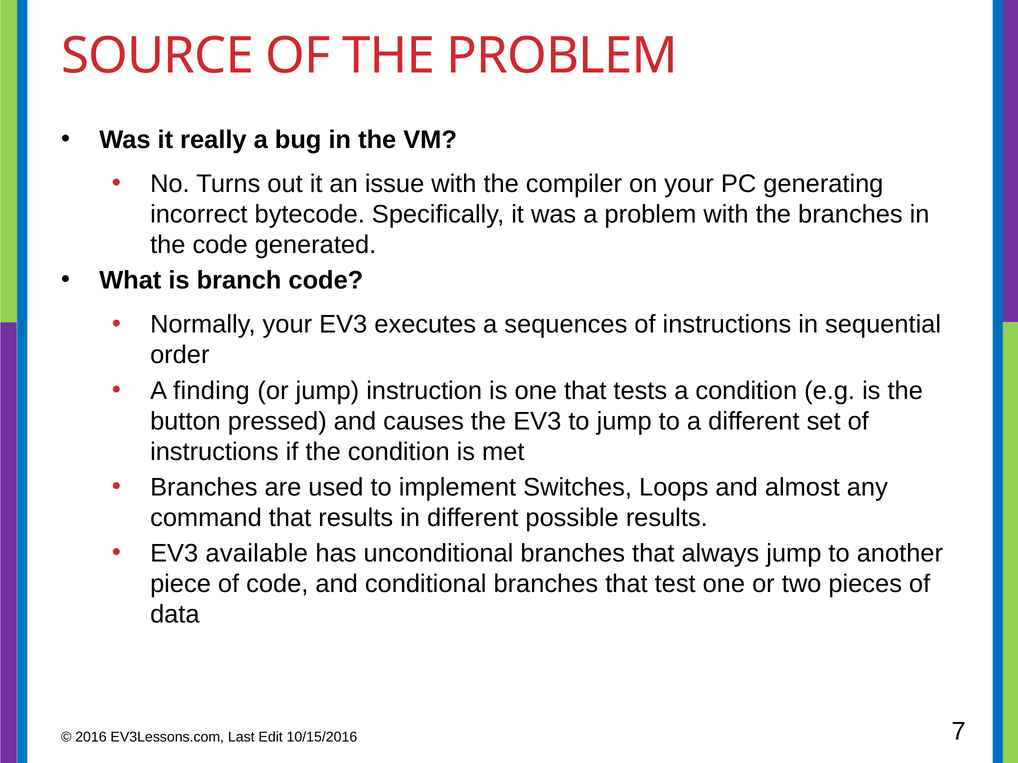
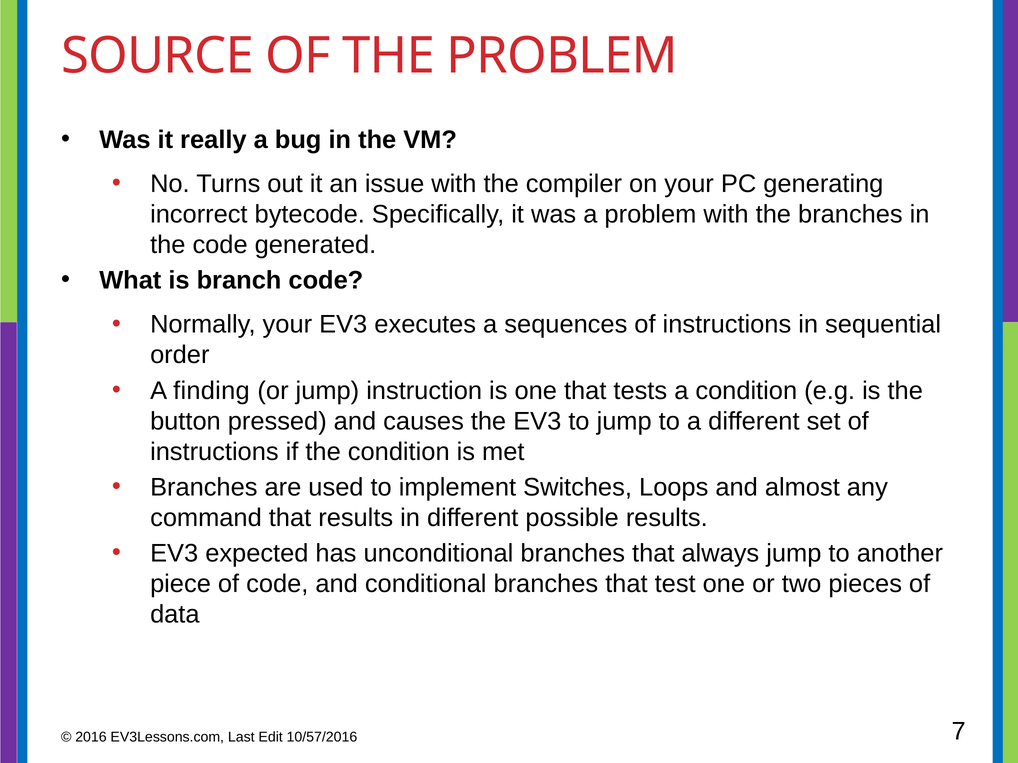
available: available -> expected
10/15/2016: 10/15/2016 -> 10/57/2016
